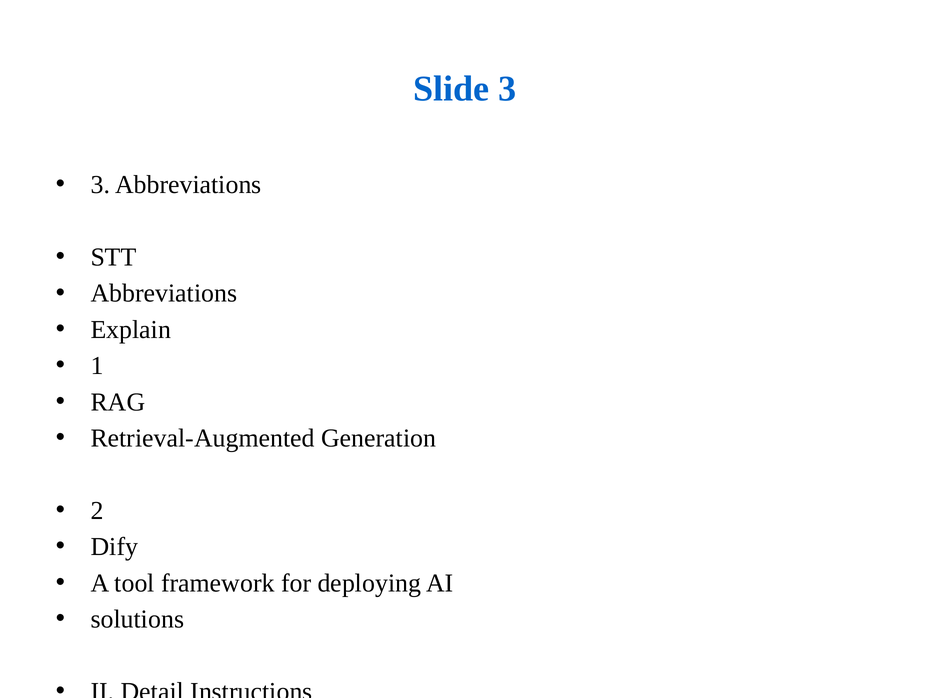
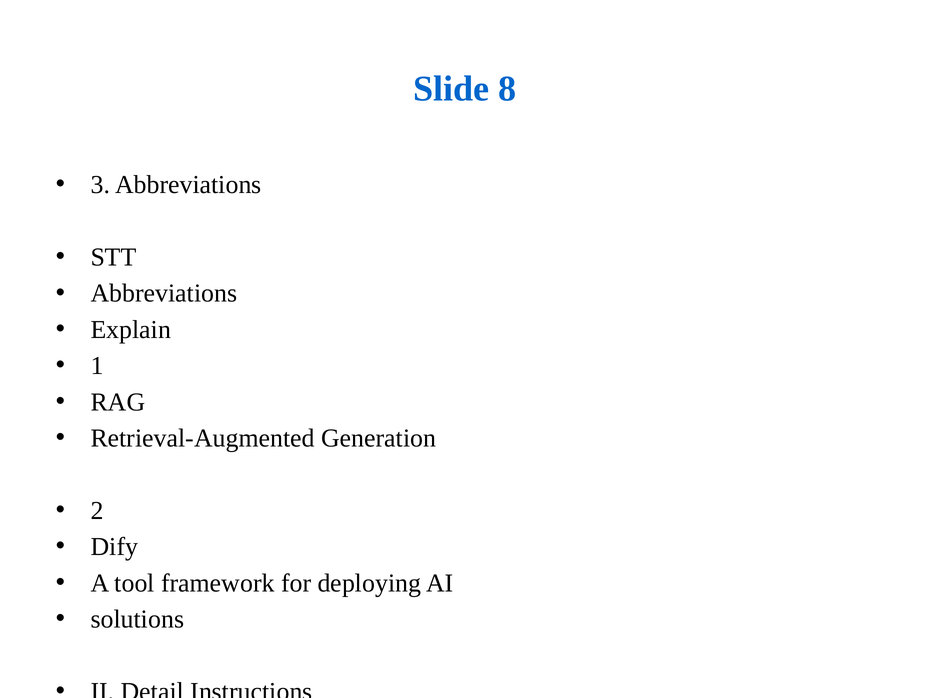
Slide 3: 3 -> 8
